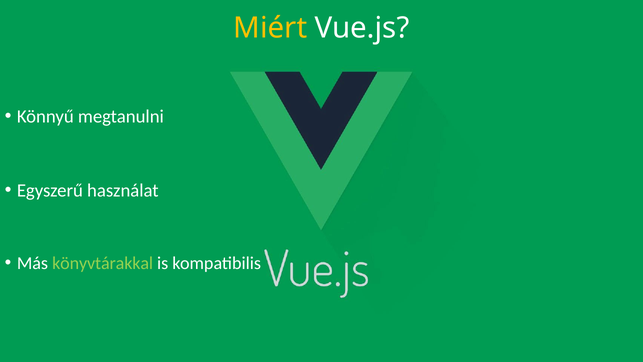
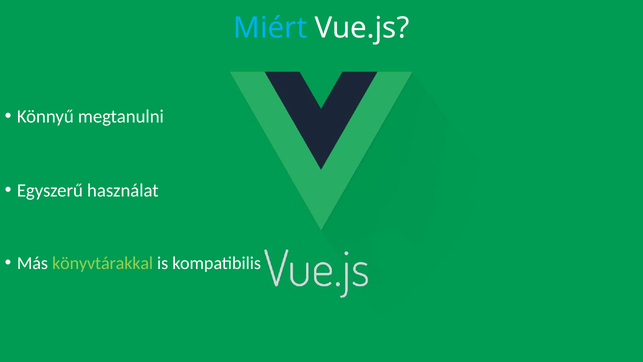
Miért colour: yellow -> light blue
